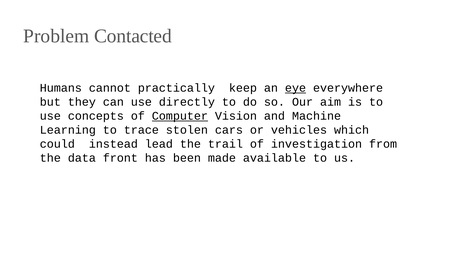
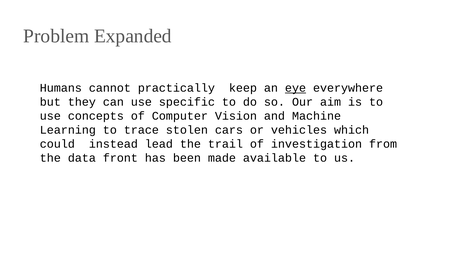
Contacted: Contacted -> Expanded
directly: directly -> specific
Computer underline: present -> none
